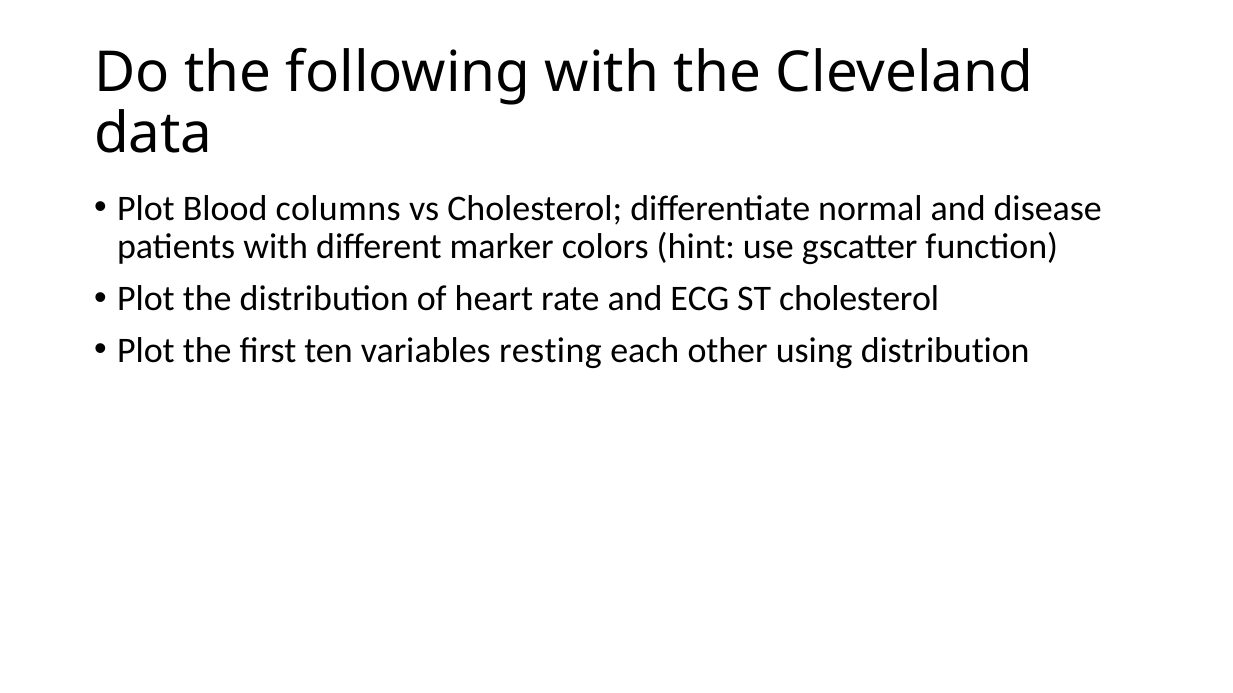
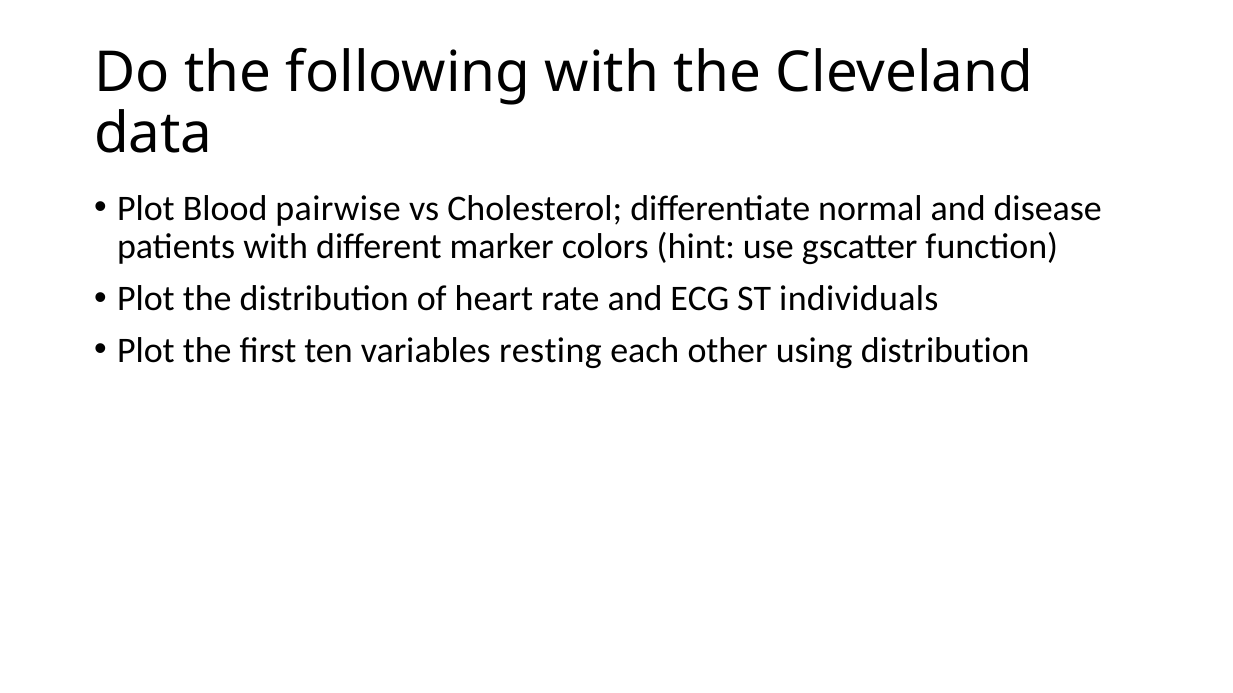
columns: columns -> pairwise
ST cholesterol: cholesterol -> individuals
